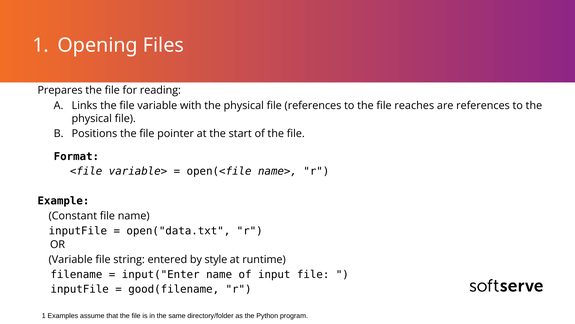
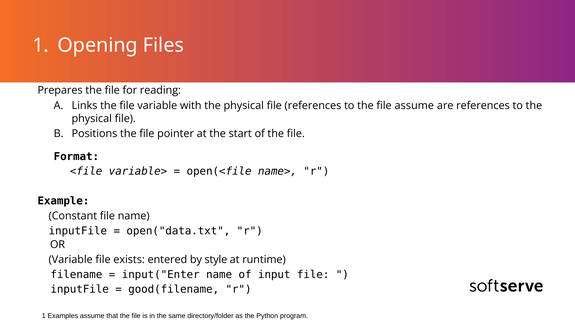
file reaches: reaches -> assume
string: string -> exists
